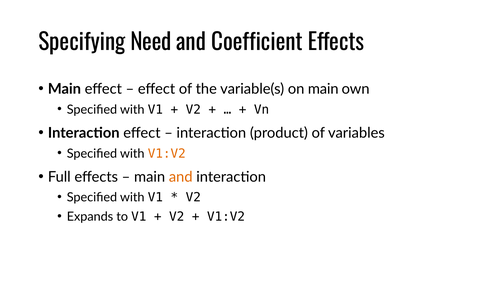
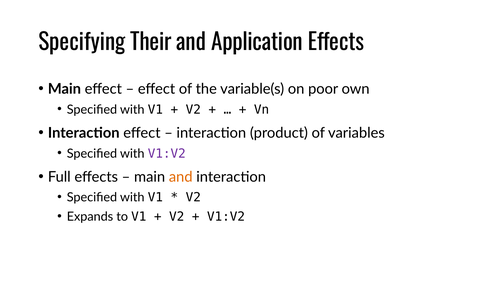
Need: Need -> Their
Coefficient: Coefficient -> Application
on main: main -> poor
V1:V2 at (167, 153) colour: orange -> purple
